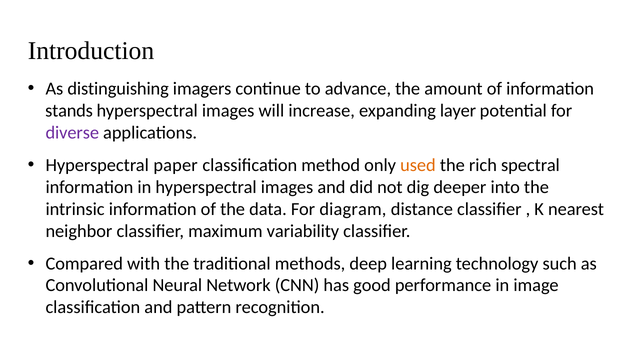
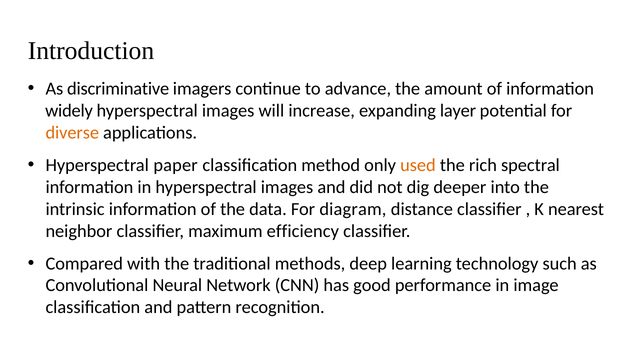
distinguishing: distinguishing -> discriminative
stands: stands -> widely
diverse colour: purple -> orange
variability: variability -> efficiency
